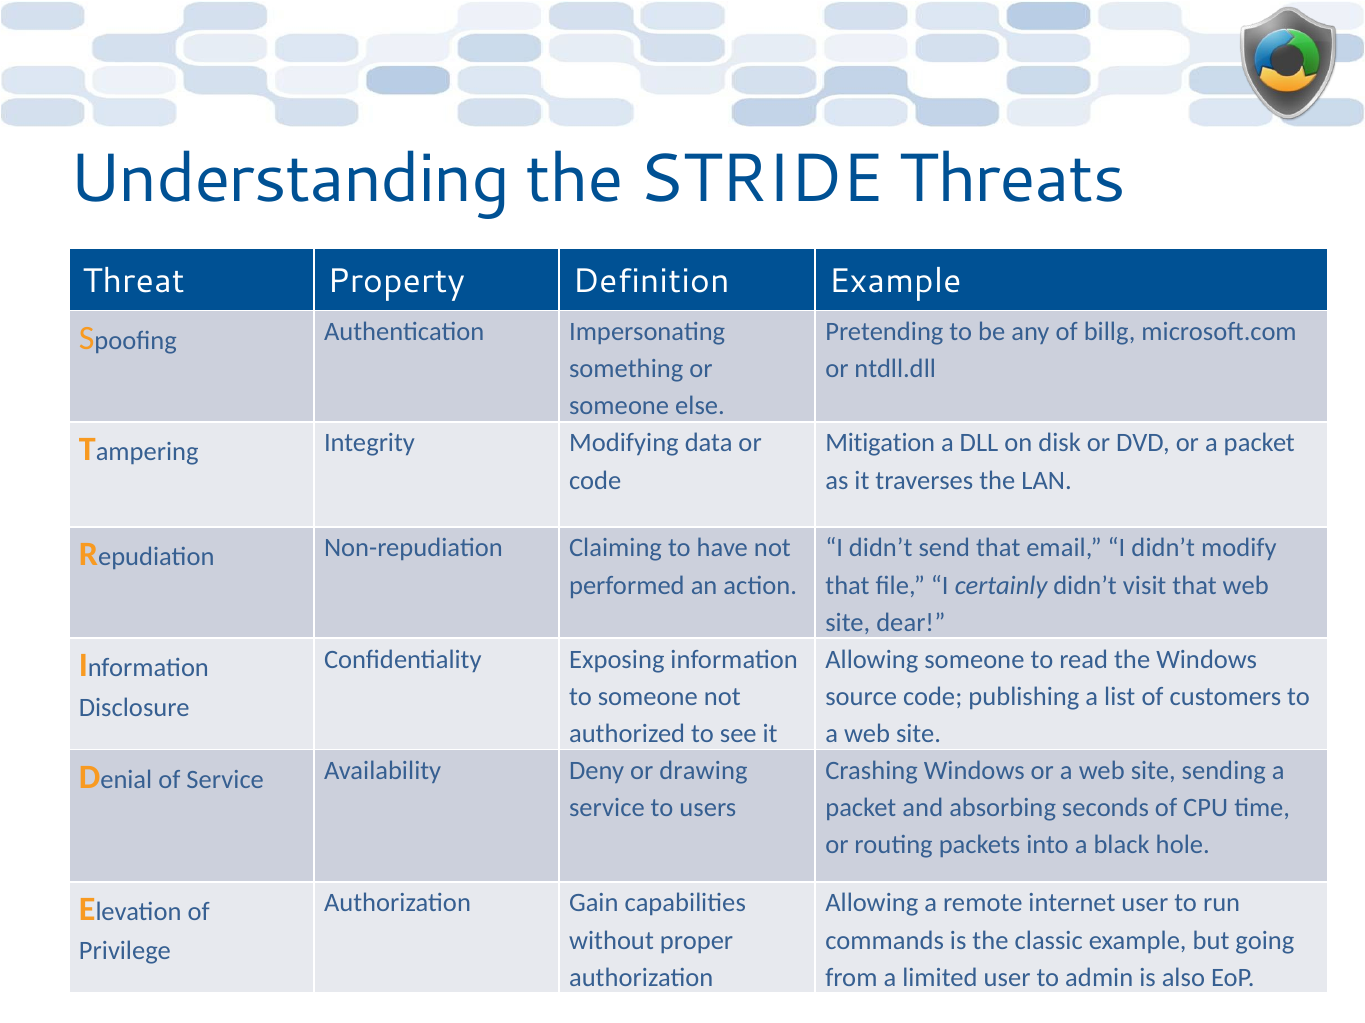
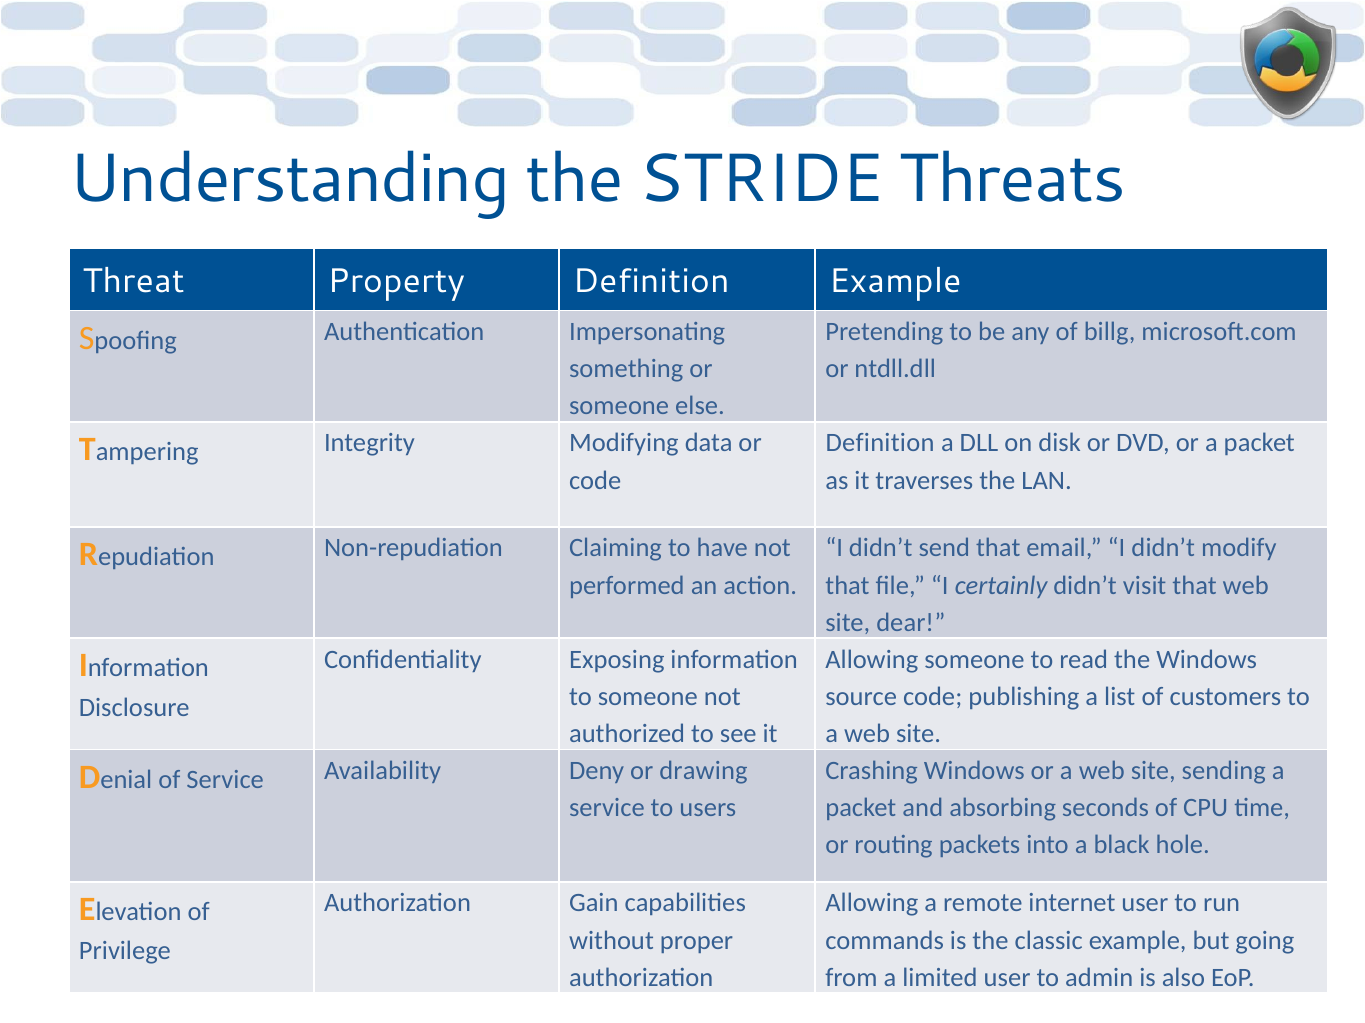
Mitigation at (880, 444): Mitigation -> Definition
